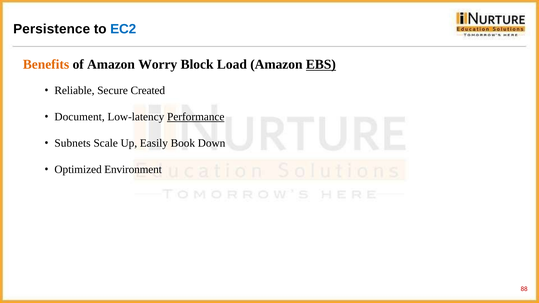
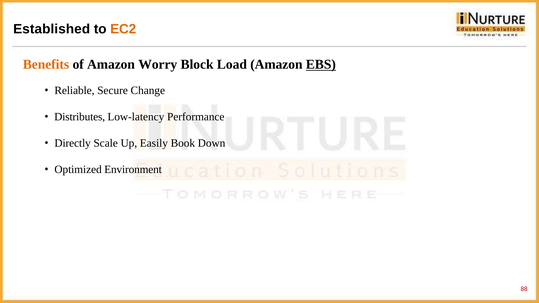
Persistence: Persistence -> Established
EC2 colour: blue -> orange
Created: Created -> Change
Document: Document -> Distributes
Performance underline: present -> none
Subnets: Subnets -> Directly
